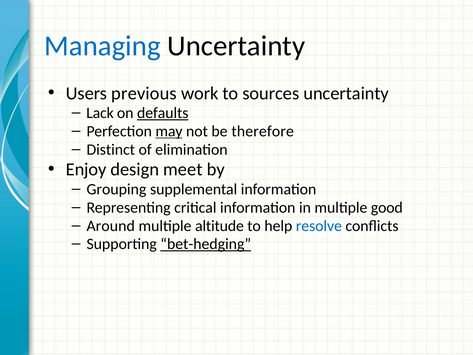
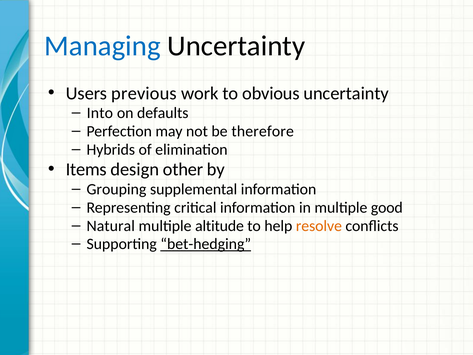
sources: sources -> obvious
Lack: Lack -> Into
defaults underline: present -> none
may underline: present -> none
Distinct: Distinct -> Hybrids
Enjoy: Enjoy -> Items
meet: meet -> other
Around: Around -> Natural
resolve colour: blue -> orange
